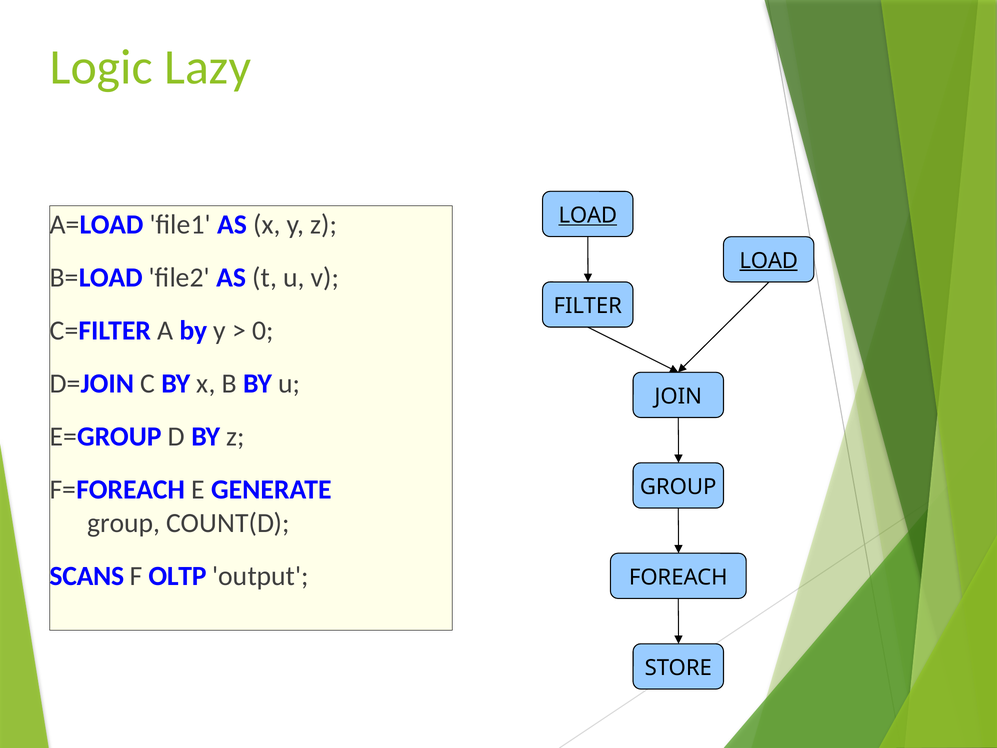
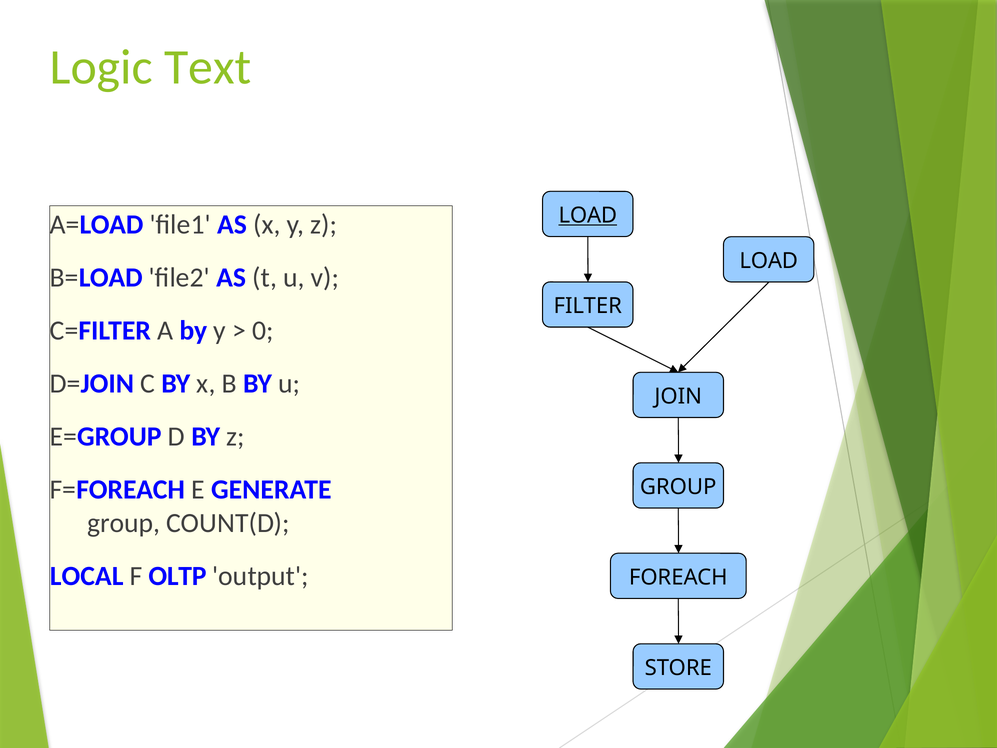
Lazy: Lazy -> Text
LOAD at (769, 261) underline: present -> none
SCANS: SCANS -> LOCAL
